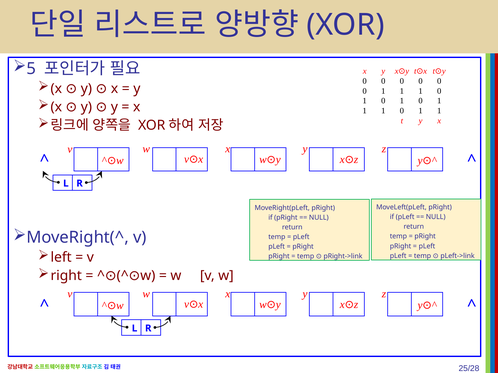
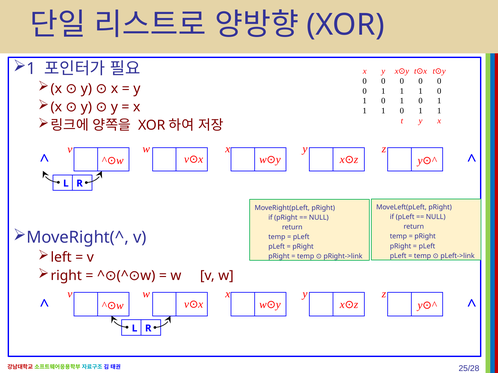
5 at (31, 69): 5 -> 1
